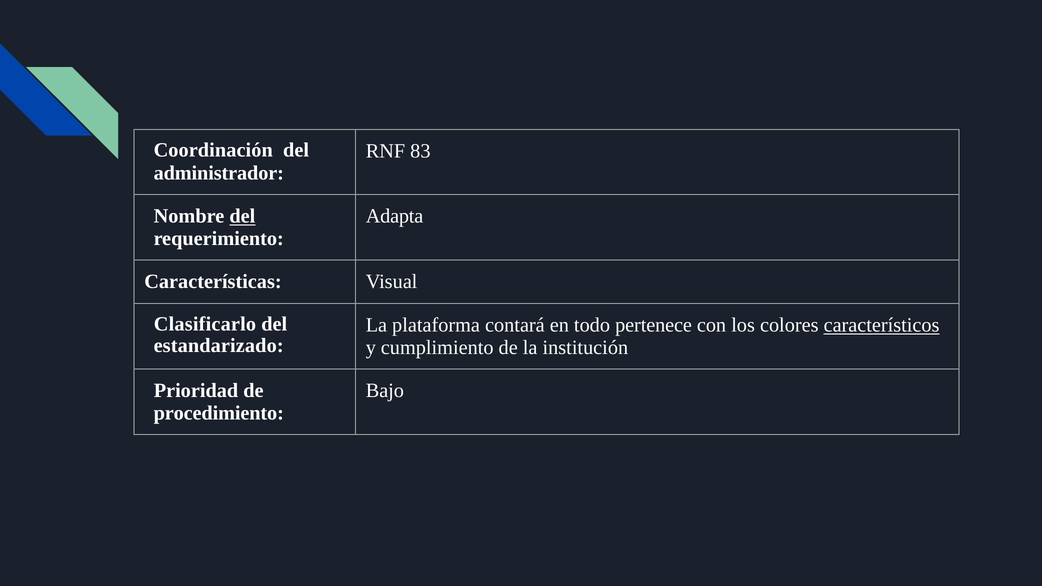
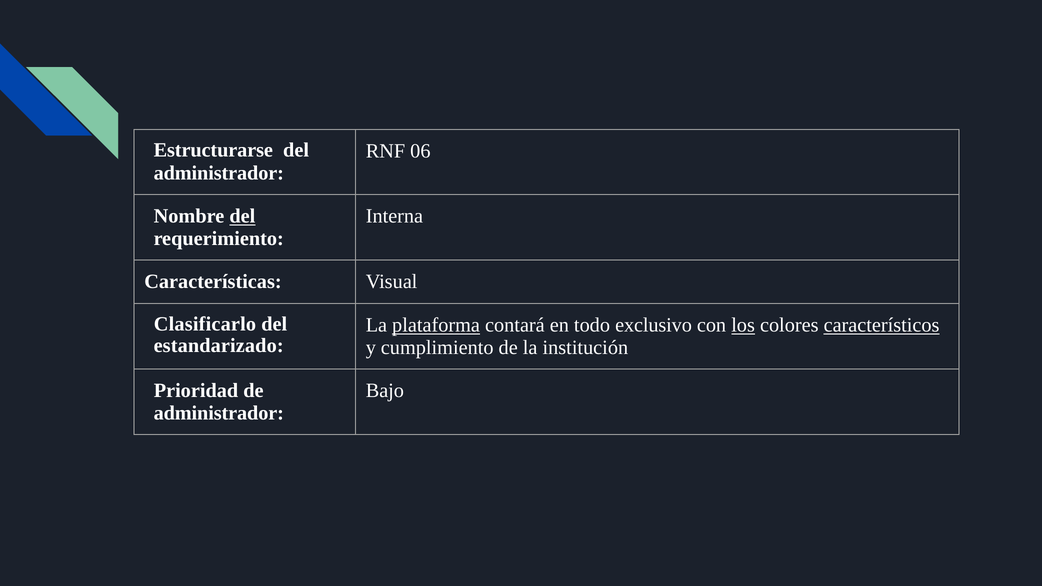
Coordinación: Coordinación -> Estructurarse
83: 83 -> 06
Adapta: Adapta -> Interna
plataforma underline: none -> present
pertenece: pertenece -> exclusivo
los underline: none -> present
procedimiento at (219, 413): procedimiento -> administrador
